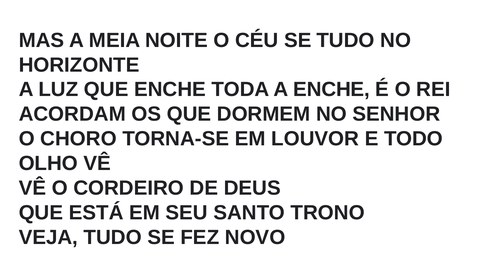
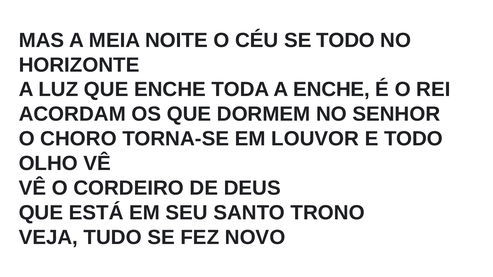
SE TUDO: TUDO -> TODO
